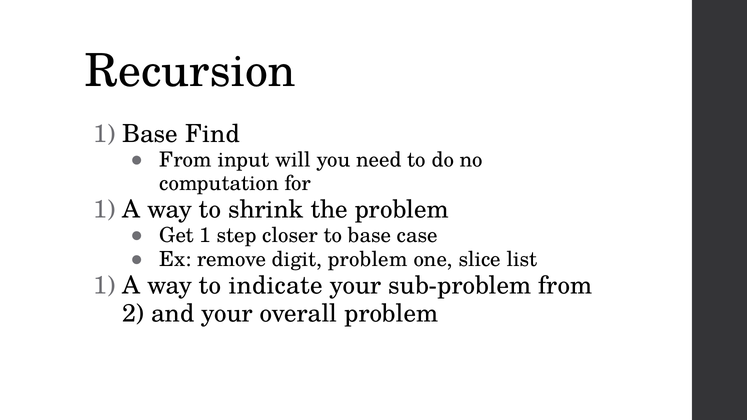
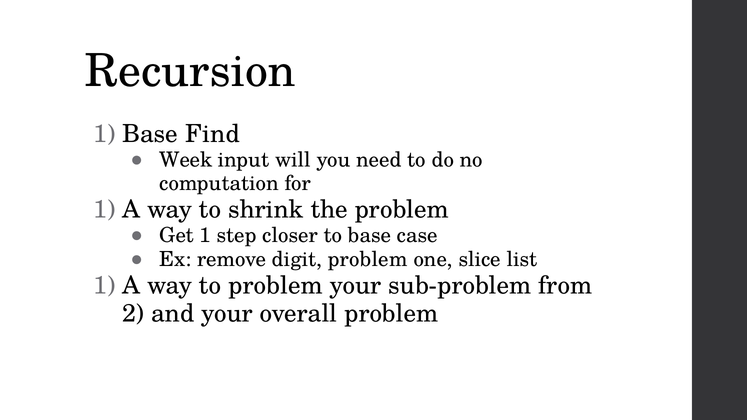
From at (186, 160): From -> Week
to indicate: indicate -> problem
